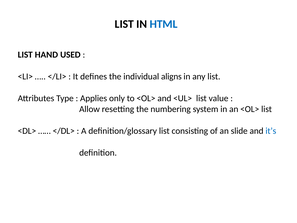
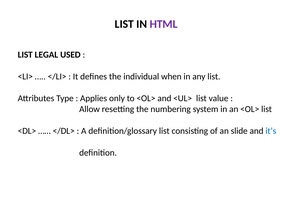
HTML colour: blue -> purple
HAND: HAND -> LEGAL
aligns: aligns -> when
